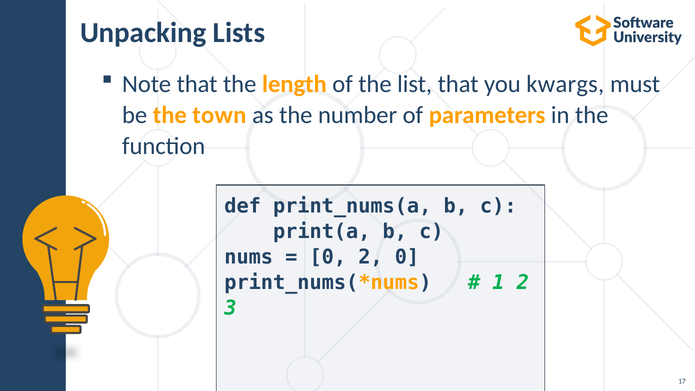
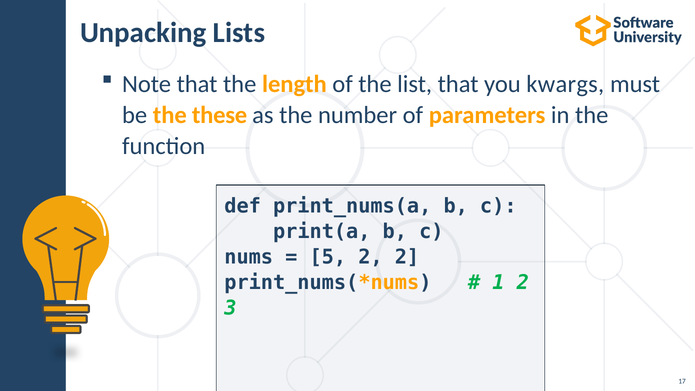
town: town -> these
0 at (328, 257): 0 -> 5
2 0: 0 -> 2
